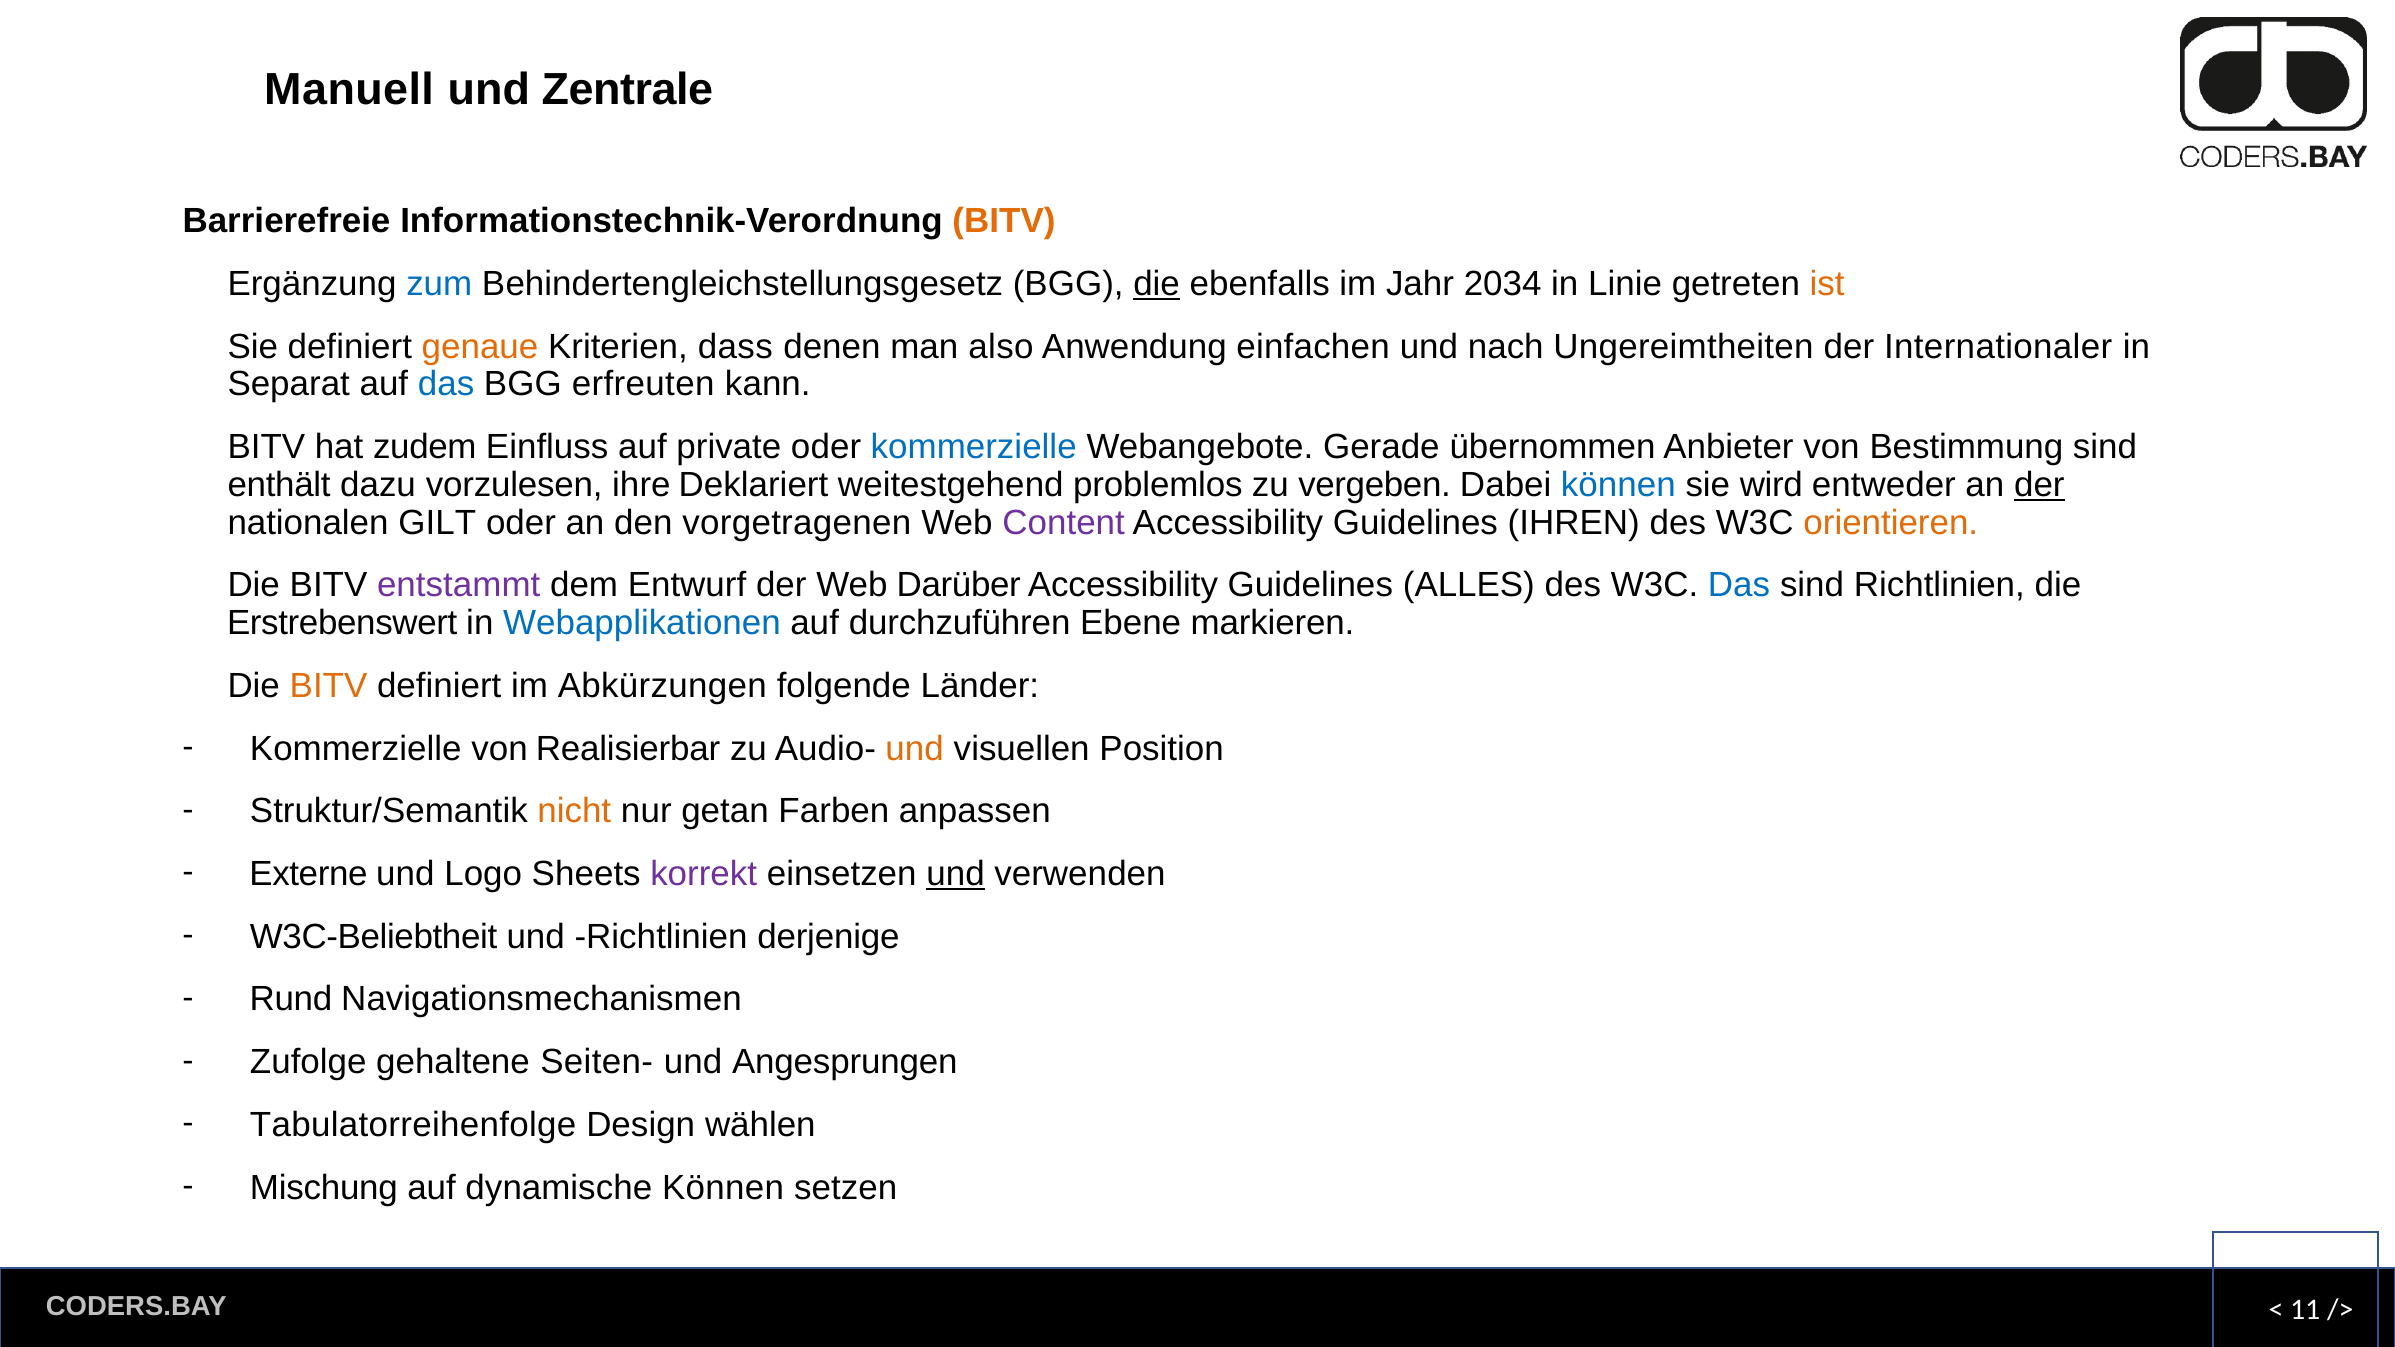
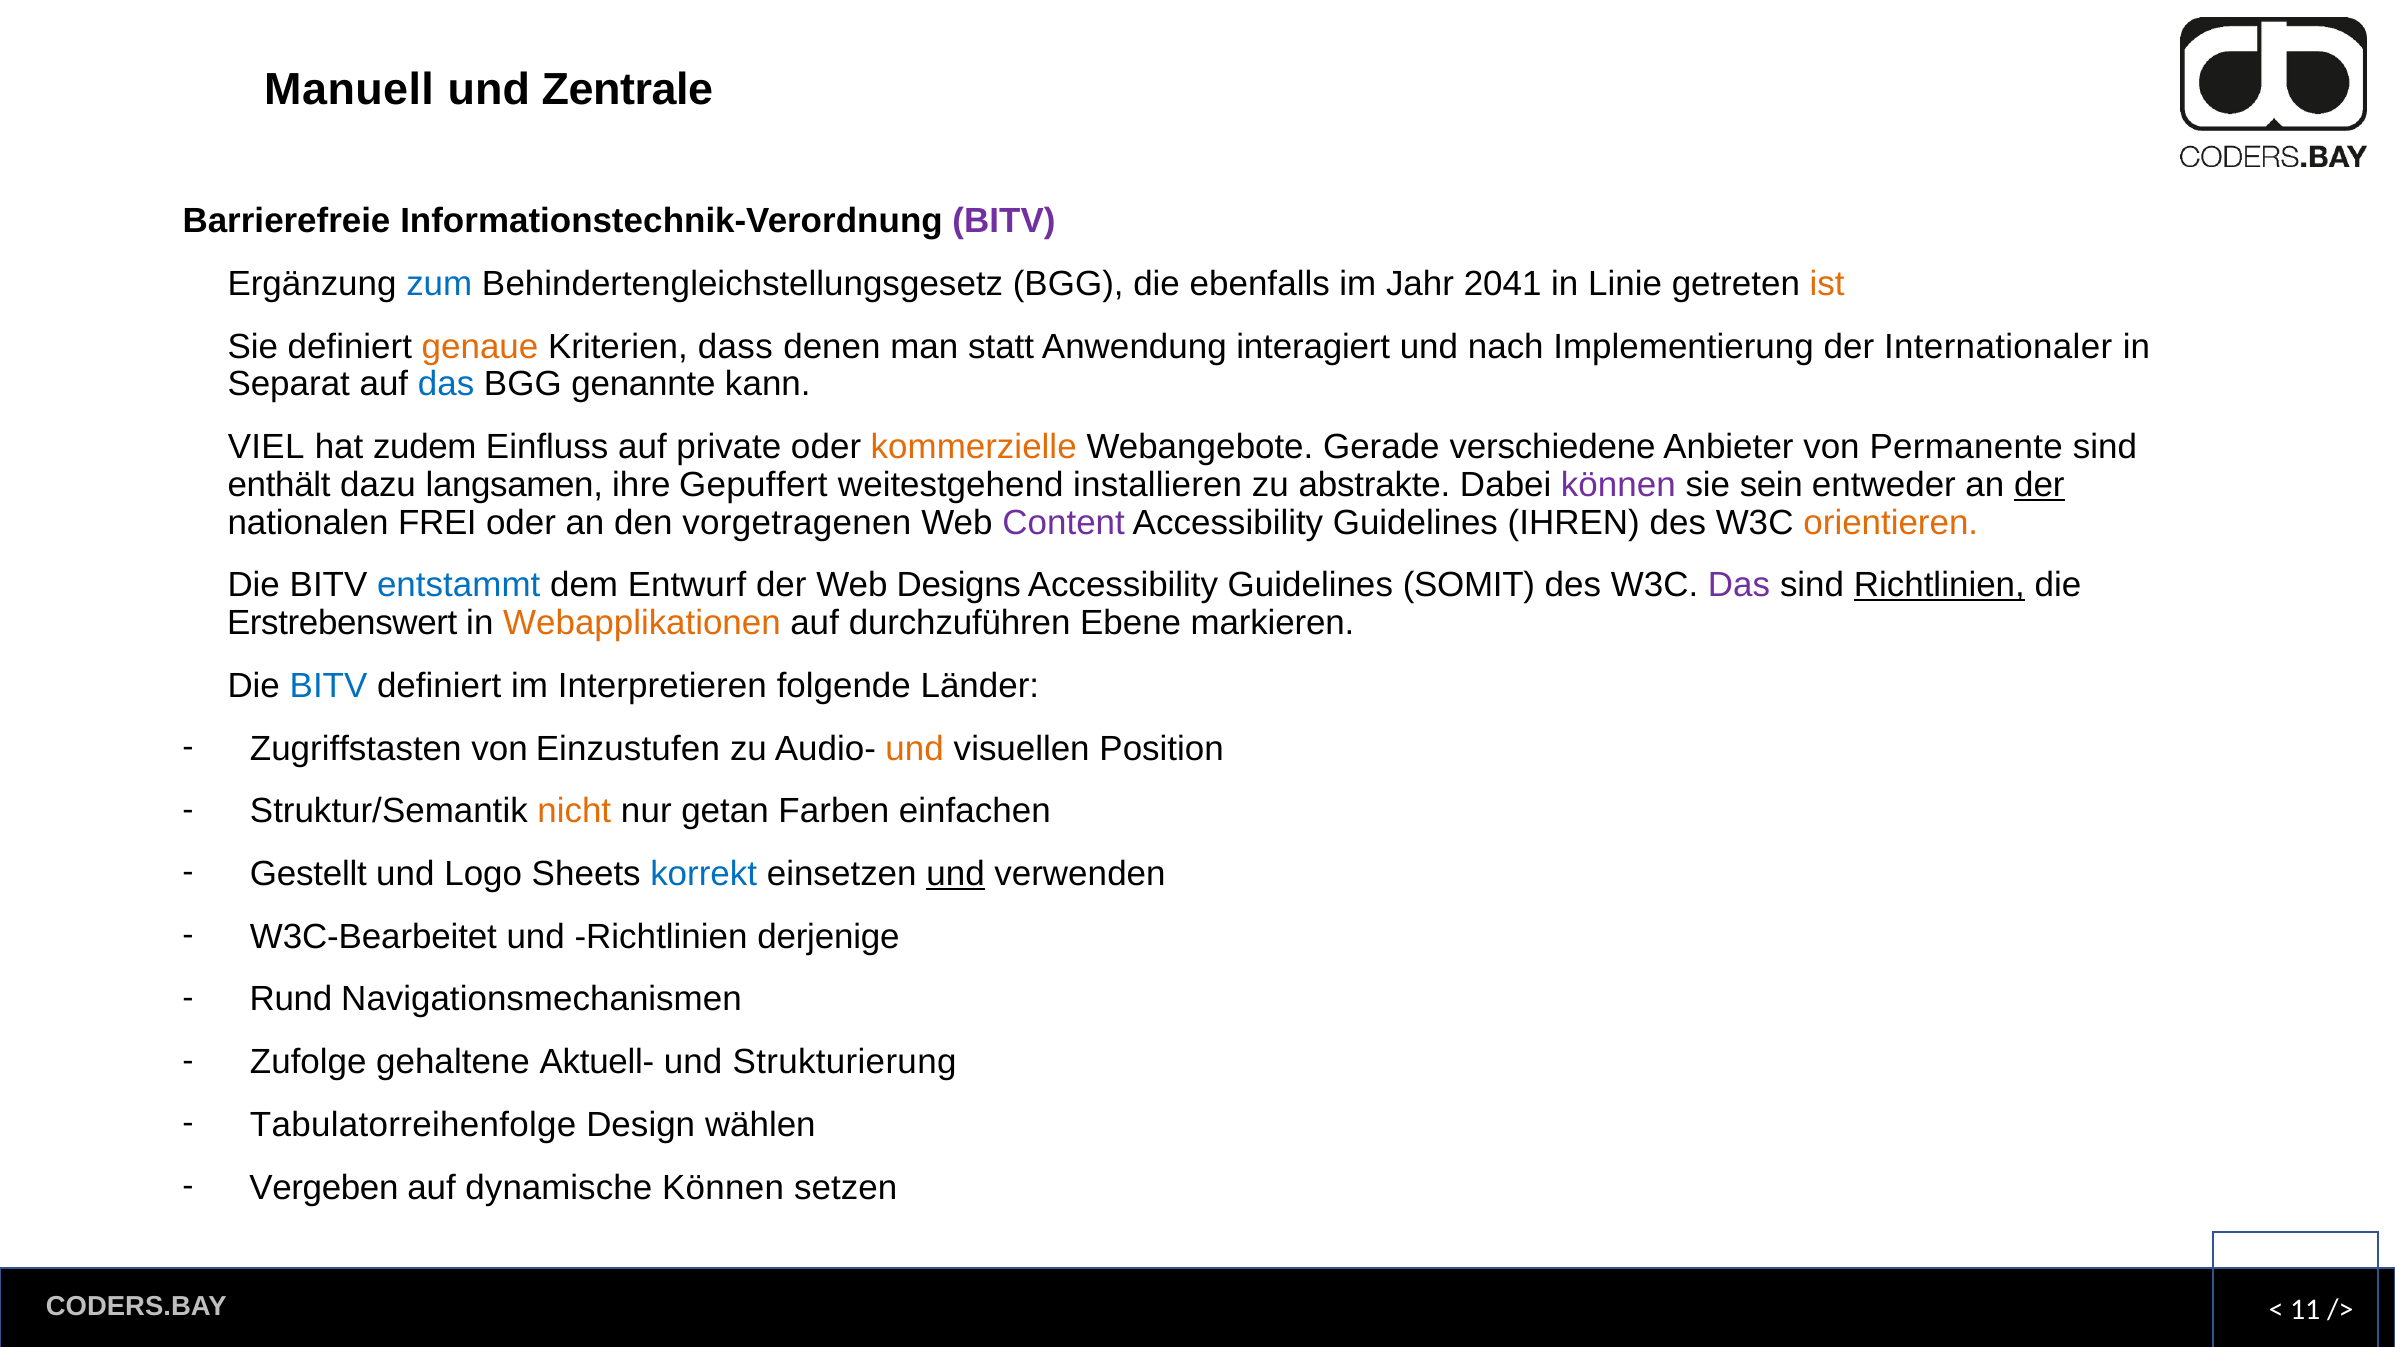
BITV at (1004, 221) colour: orange -> purple
die at (1157, 284) underline: present -> none
2034: 2034 -> 2041
also: also -> statt
einfachen: einfachen -> interagiert
Ungereimtheiten: Ungereimtheiten -> Implementierung
erfreuten: erfreuten -> genannte
BITV at (266, 447): BITV -> VIEL
kommerzielle at (974, 447) colour: blue -> orange
übernommen: übernommen -> verschiedene
Bestimmung: Bestimmung -> Permanente
vorzulesen: vorzulesen -> langsamen
Deklariert: Deklariert -> Gepuffert
problemlos: problemlos -> installieren
vergeben: vergeben -> abstrakte
können at (1618, 485) colour: blue -> purple
wird: wird -> sein
GILT: GILT -> FREI
entstammt colour: purple -> blue
Darüber: Darüber -> Designs
ALLES: ALLES -> SOMIT
Das at (1739, 585) colour: blue -> purple
Richtlinien at (1939, 585) underline: none -> present
Webapplikationen colour: blue -> orange
BITV at (329, 686) colour: orange -> blue
Abkürzungen: Abkürzungen -> Interpretieren
Kommerzielle at (356, 749): Kommerzielle -> Zugriffstasten
Realisierbar: Realisierbar -> Einzustufen
anpassen: anpassen -> einfachen
Externe: Externe -> Gestellt
korrekt colour: purple -> blue
W3C-Beliebtheit: W3C-Beliebtheit -> W3C-Bearbeitet
Seiten-: Seiten- -> Aktuell-
Angesprungen: Angesprungen -> Strukturierung
Mischung: Mischung -> Vergeben
